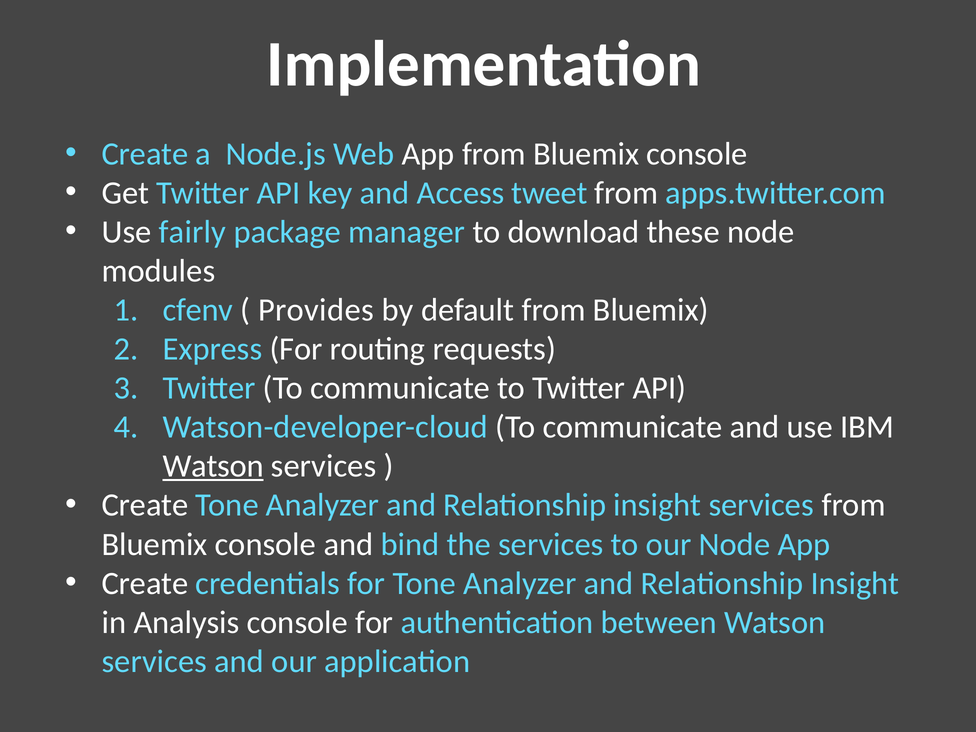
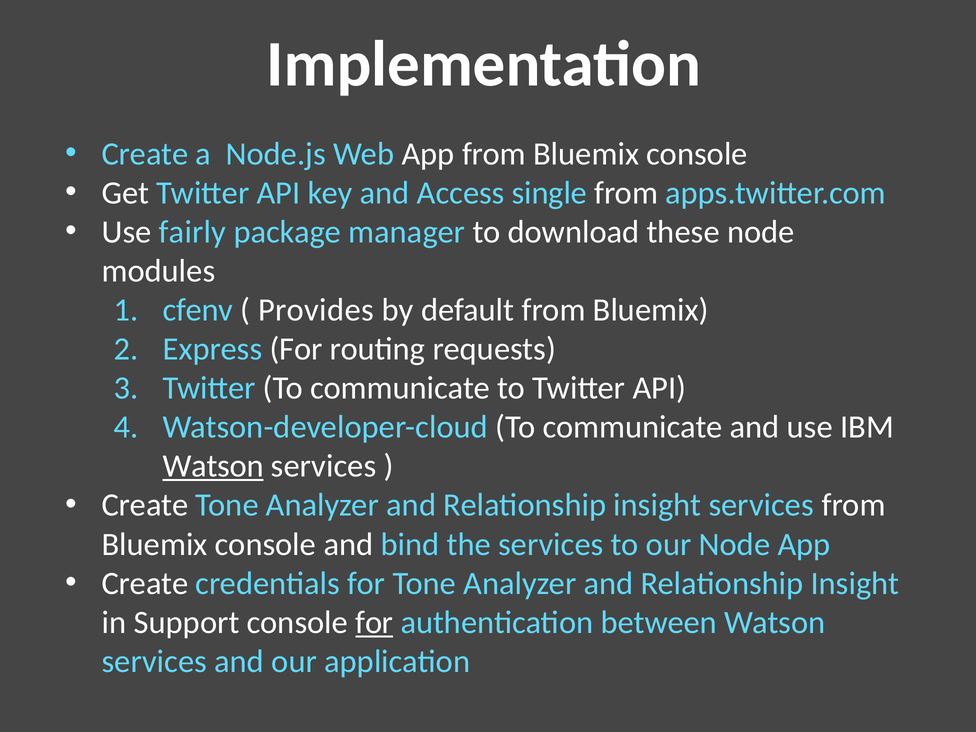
tweet: tweet -> single
Analysis: Analysis -> Support
for at (374, 622) underline: none -> present
